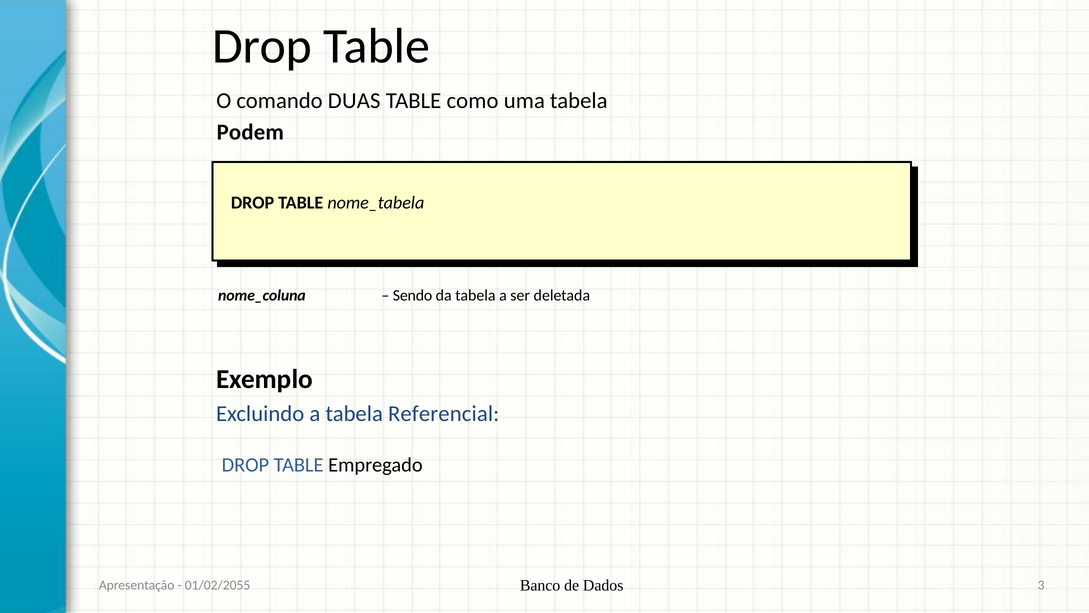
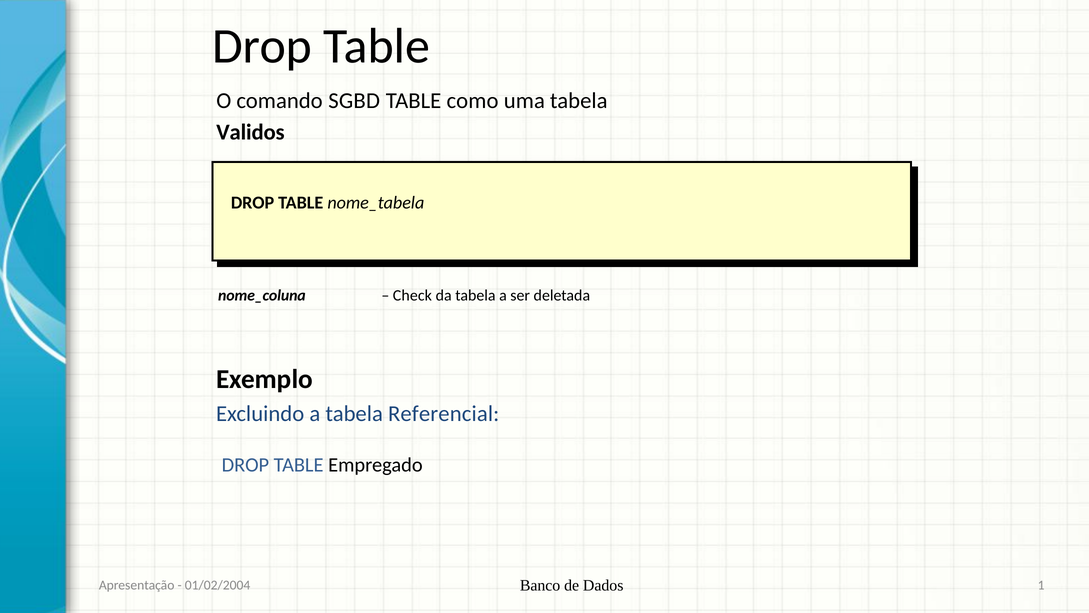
DUAS: DUAS -> SGBD
Podem: Podem -> Validos
Sendo: Sendo -> Check
3: 3 -> 1
01/02/2055: 01/02/2055 -> 01/02/2004
